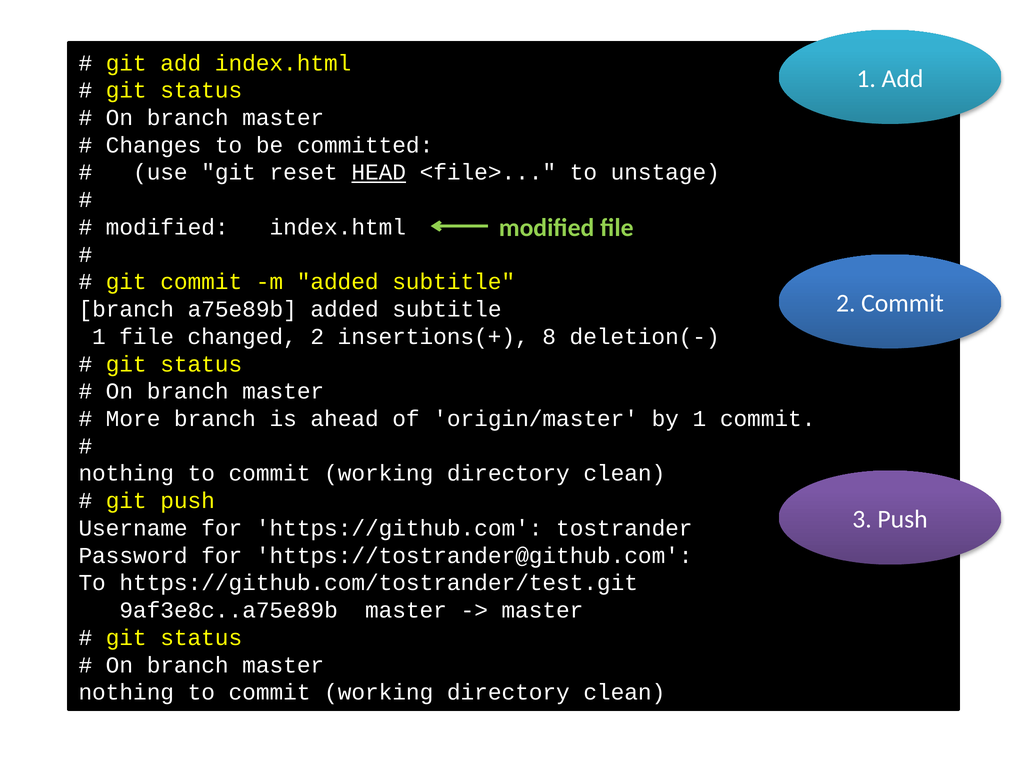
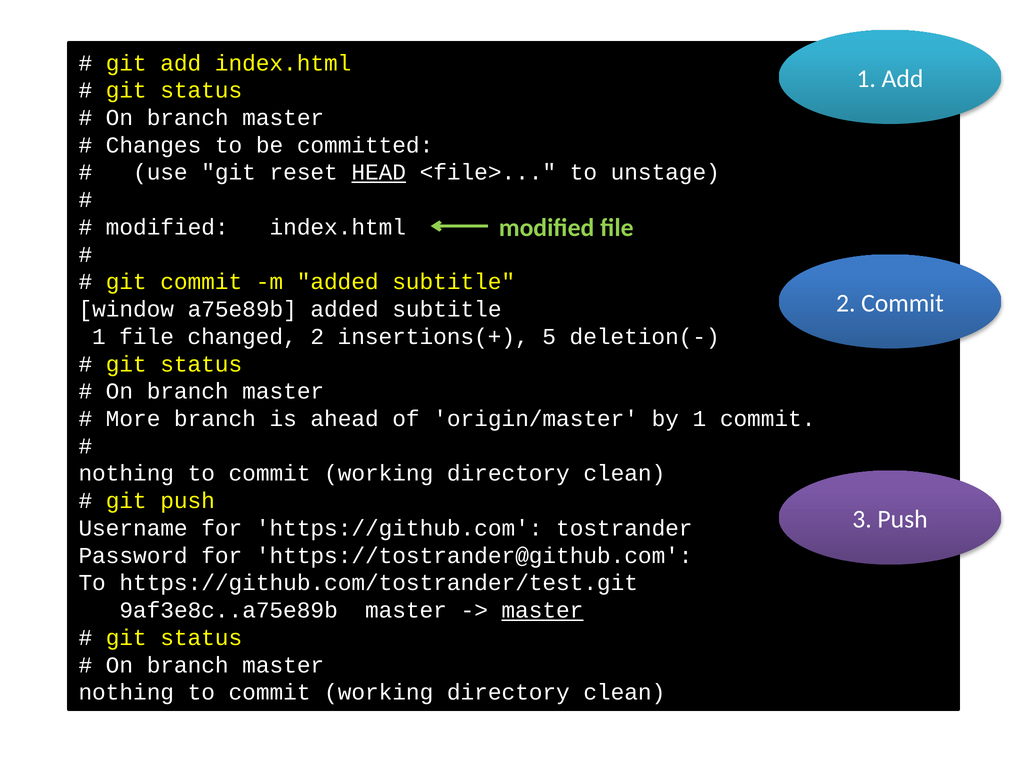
branch at (126, 309): branch -> window
8: 8 -> 5
master at (542, 610) underline: none -> present
